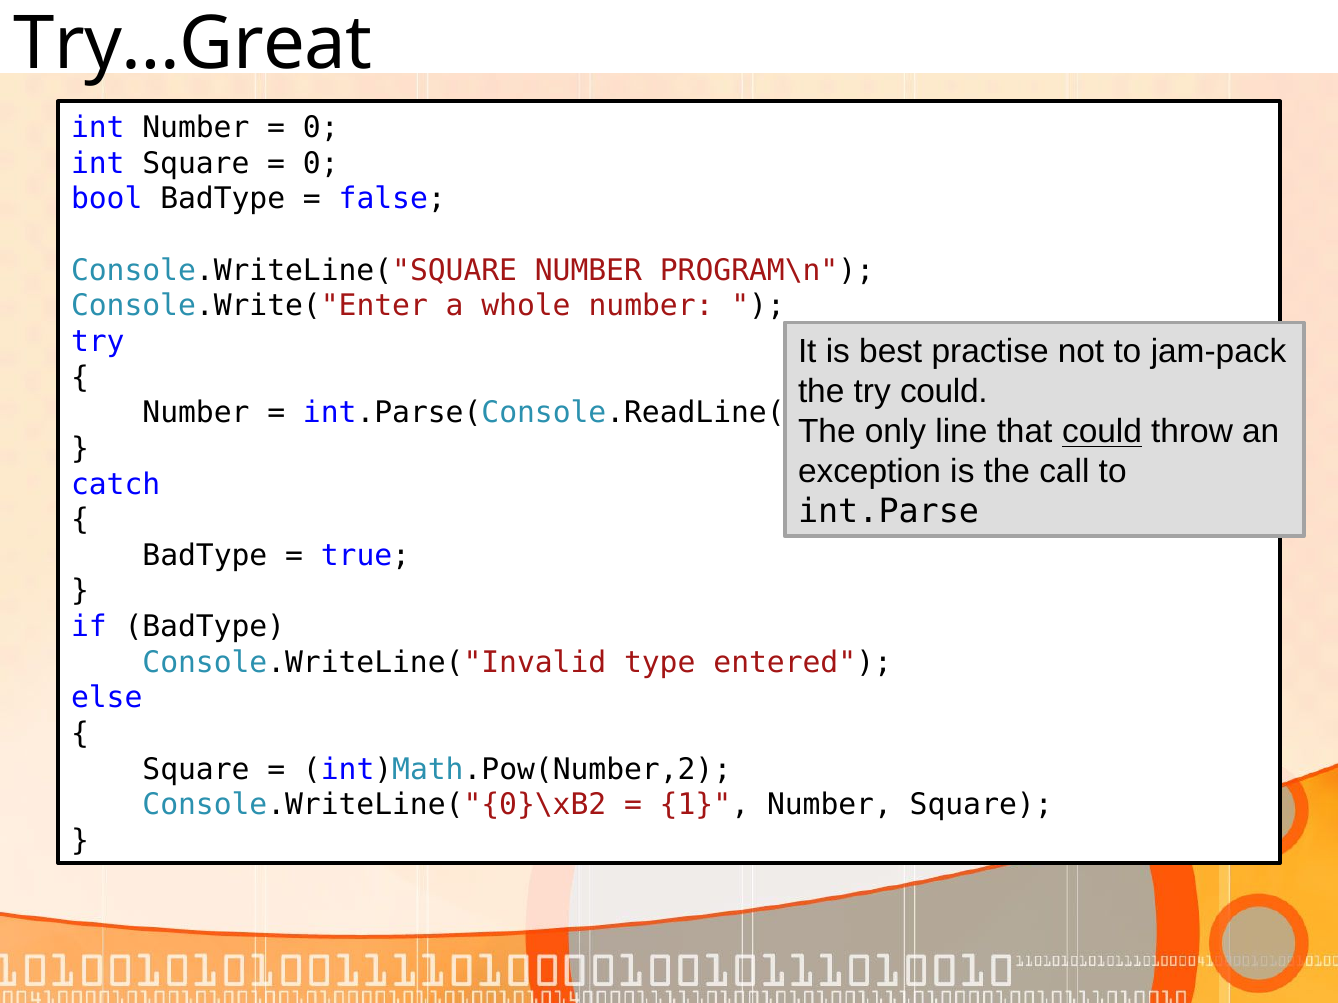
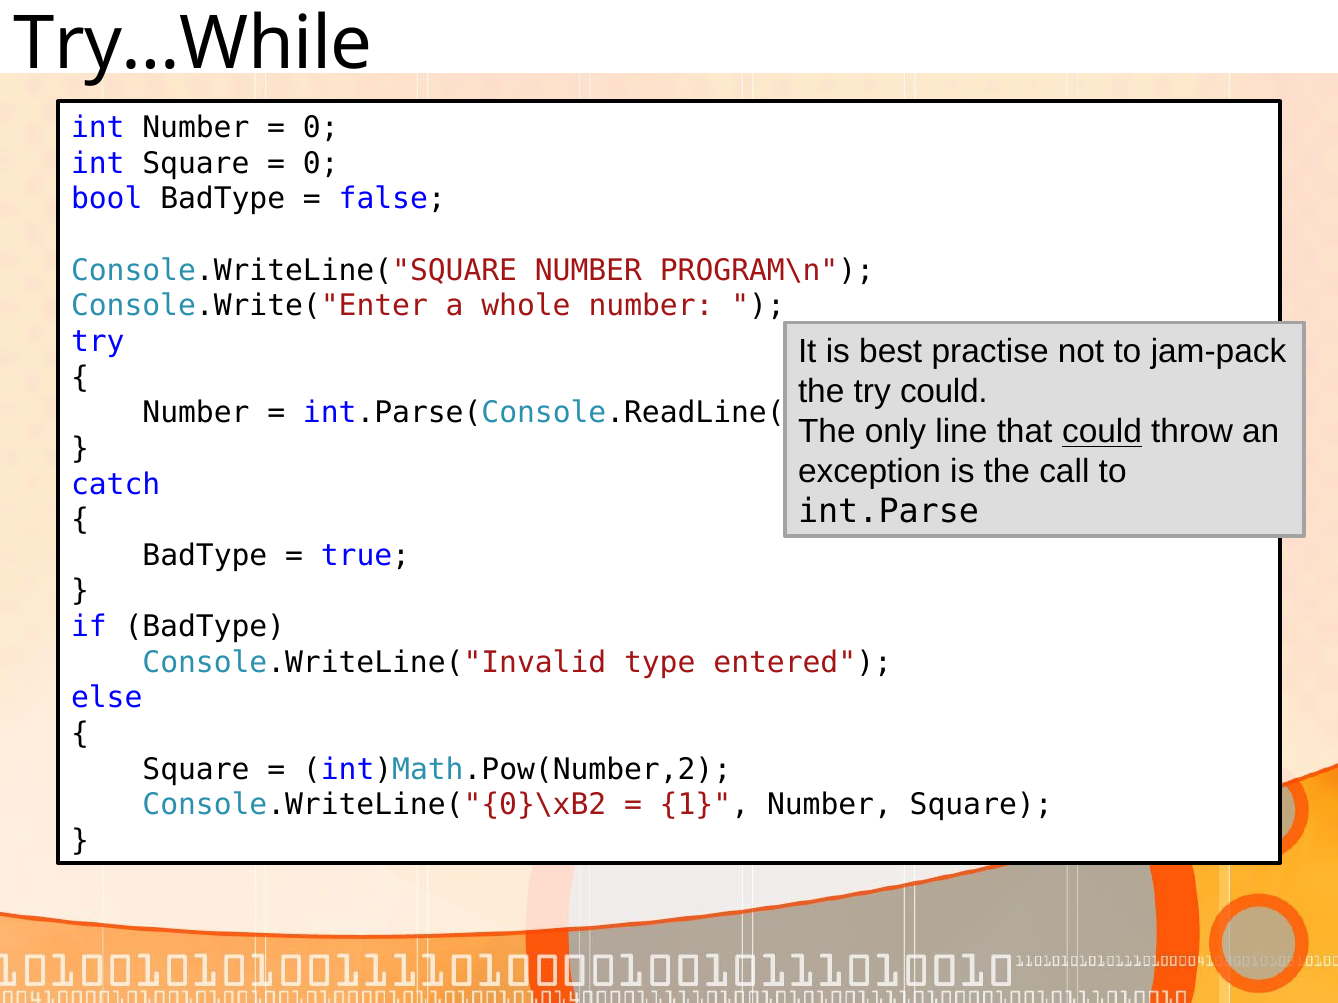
Try…Great: Try…Great -> Try…While
